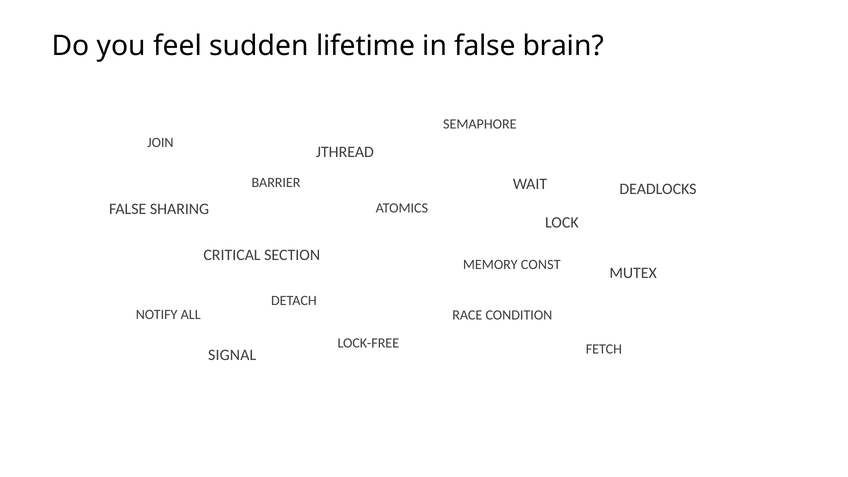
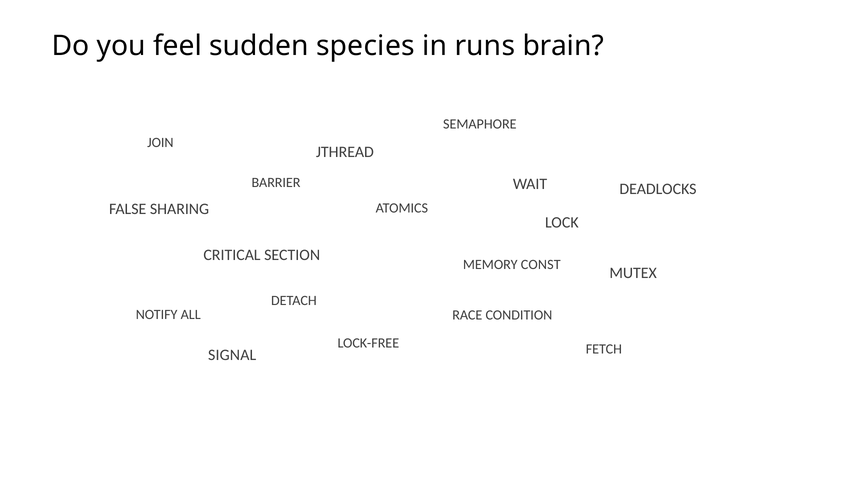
lifetime: lifetime -> species
in false: false -> runs
